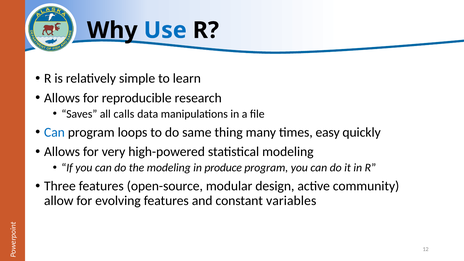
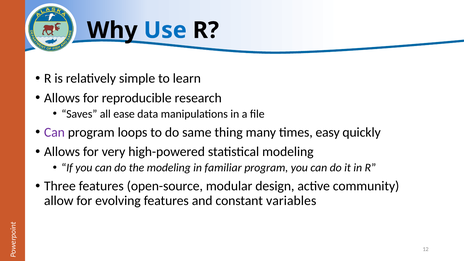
calls: calls -> ease
Can at (54, 132) colour: blue -> purple
produce: produce -> familiar
